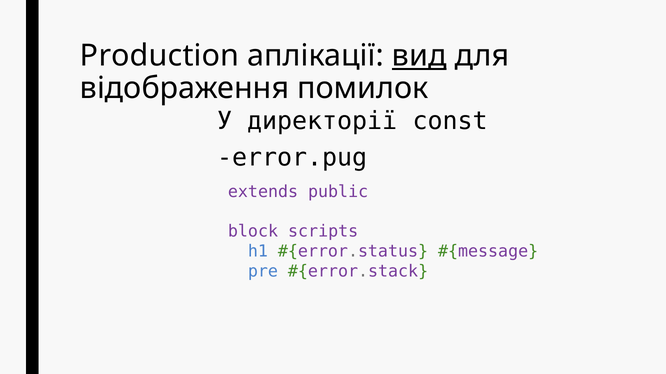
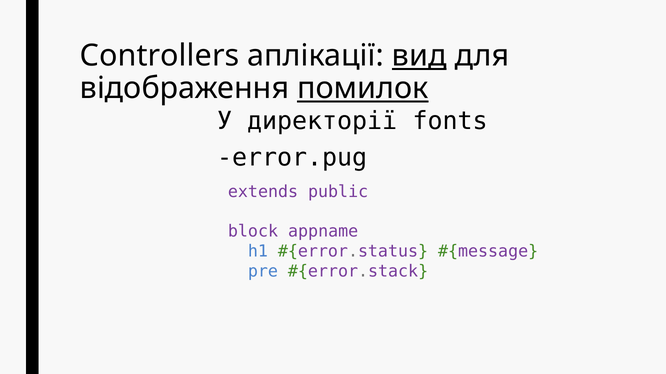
Production: Production -> Controllers
помилок underline: none -> present
const: const -> fonts
scripts: scripts -> appname
